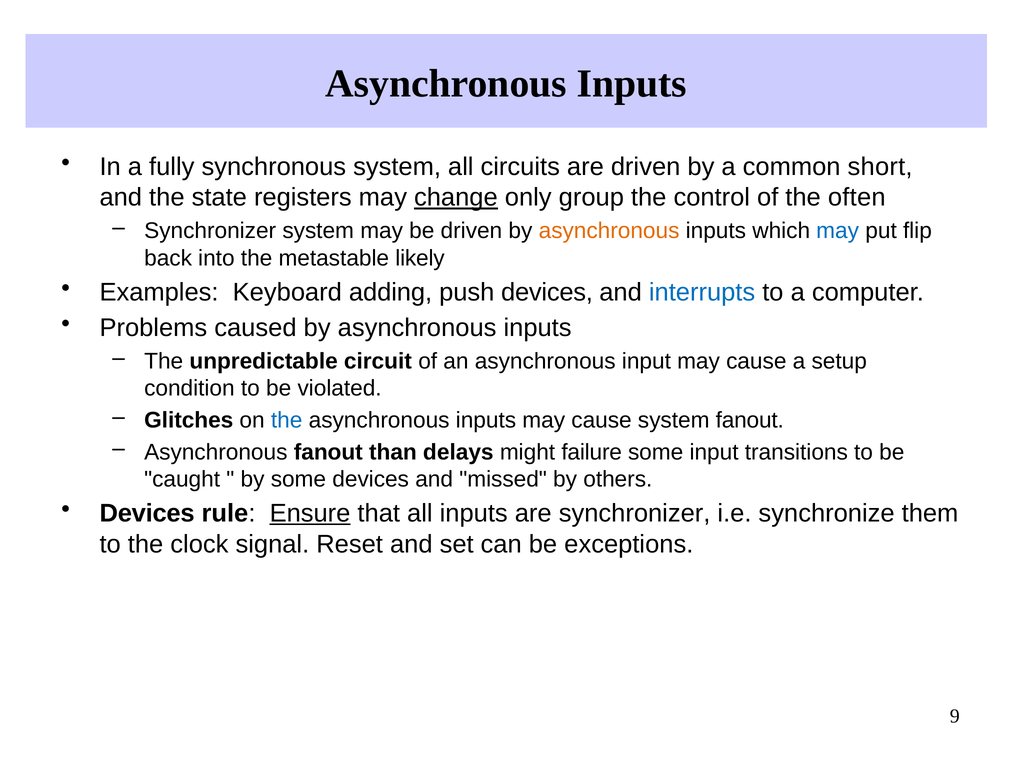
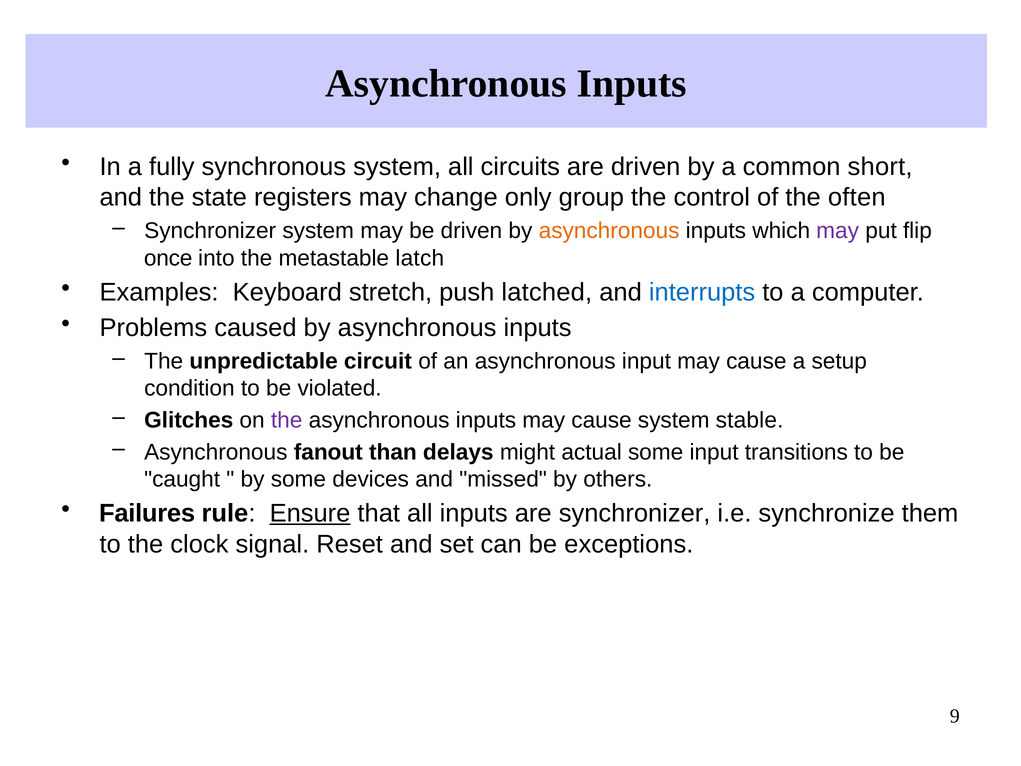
change underline: present -> none
may at (838, 231) colour: blue -> purple
back: back -> once
likely: likely -> latch
adding: adding -> stretch
push devices: devices -> latched
the at (287, 420) colour: blue -> purple
system fanout: fanout -> stable
failure: failure -> actual
Devices at (147, 513): Devices -> Failures
